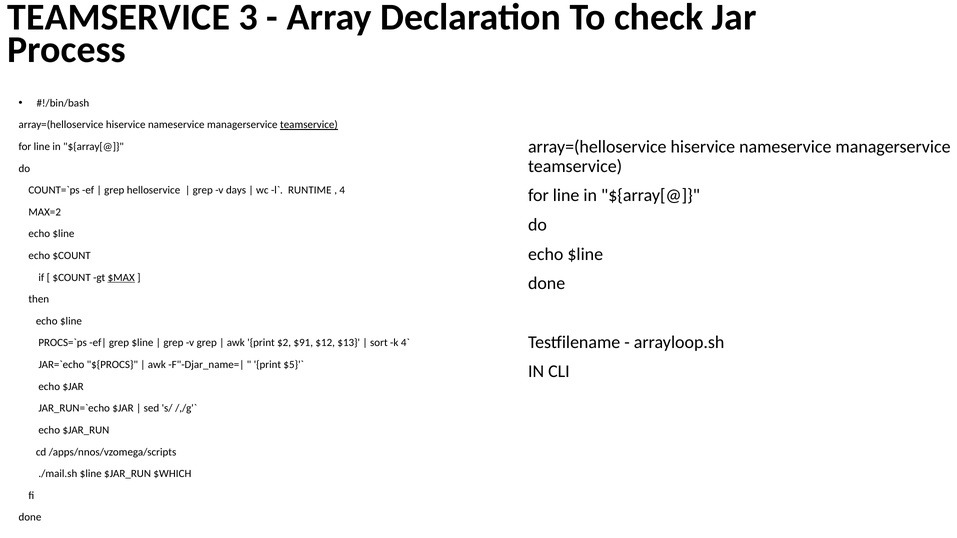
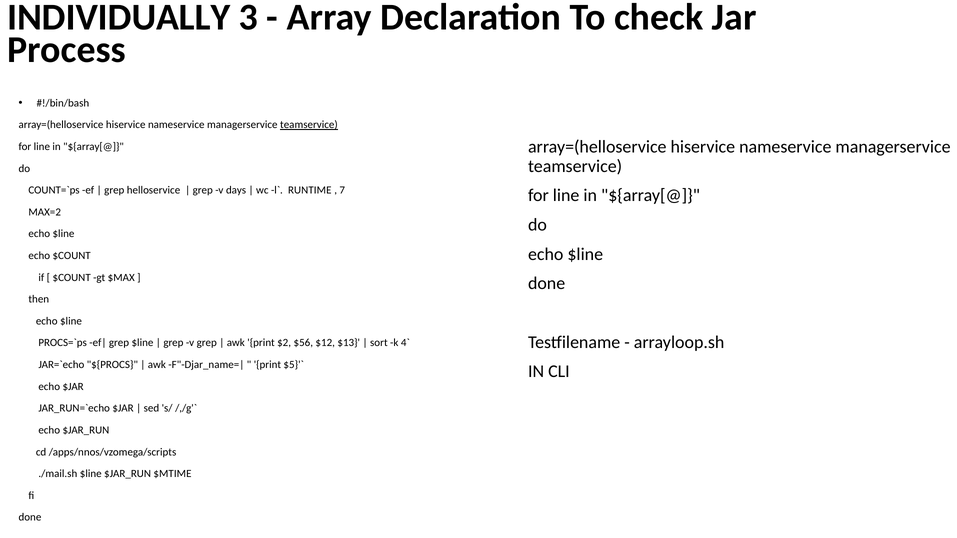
TEAMSERVICE at (119, 17): TEAMSERVICE -> INDIVIDUALLY
4: 4 -> 7
$MAX underline: present -> none
$91: $91 -> $56
$WHICH: $WHICH -> $MTIME
